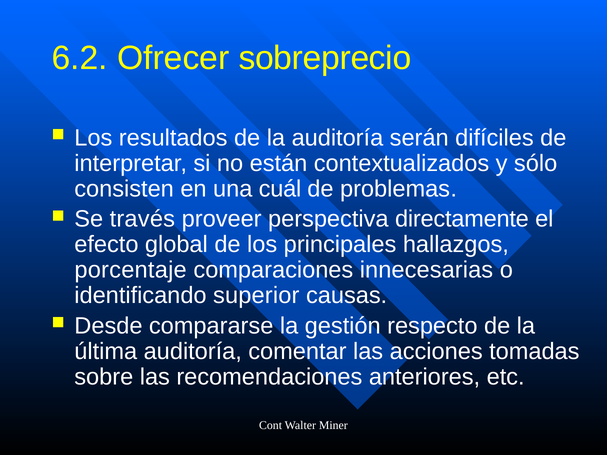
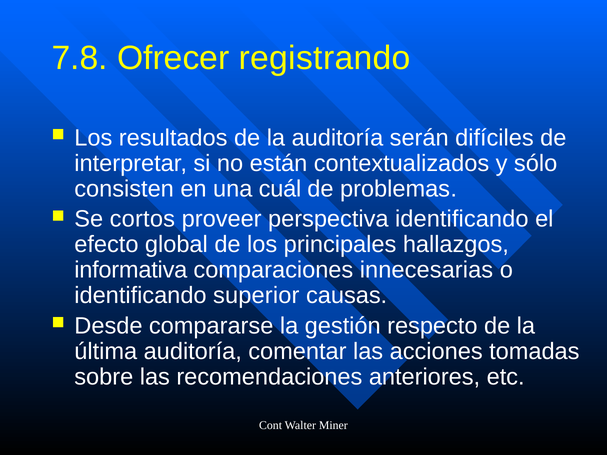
6.2: 6.2 -> 7.8
sobreprecio: sobreprecio -> registrando
través: través -> cortos
perspectiva directamente: directamente -> identificando
porcentaje: porcentaje -> informativa
